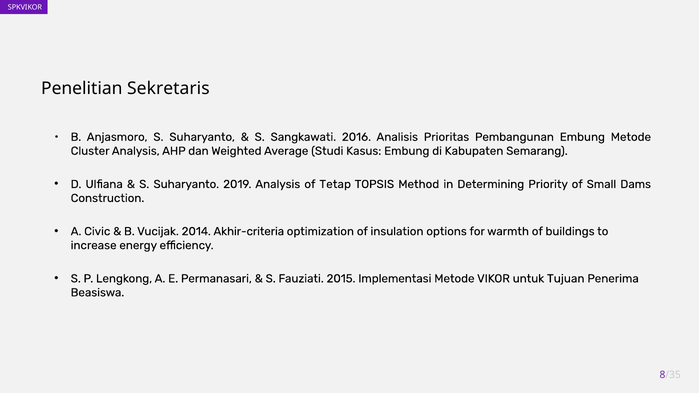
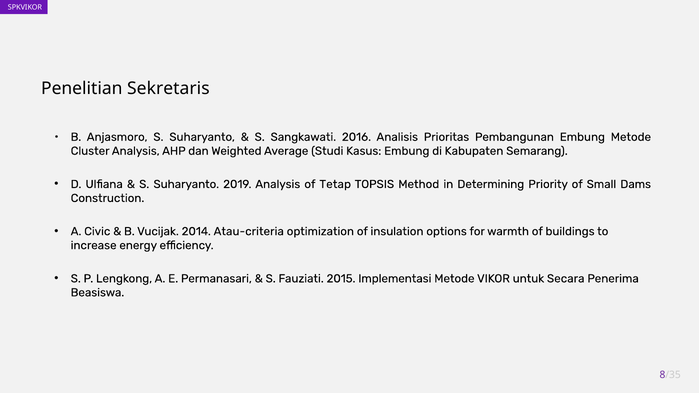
Akhir-criteria: Akhir-criteria -> Atau-criteria
Tujuan: Tujuan -> Secara
